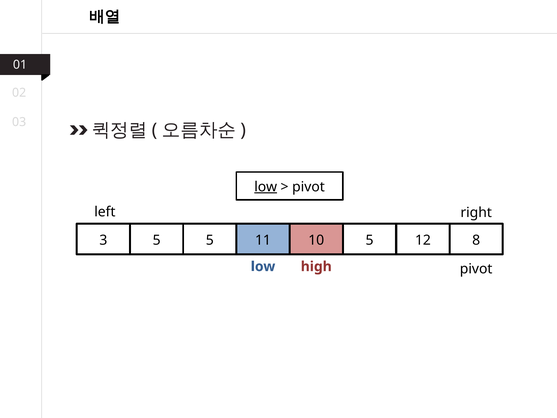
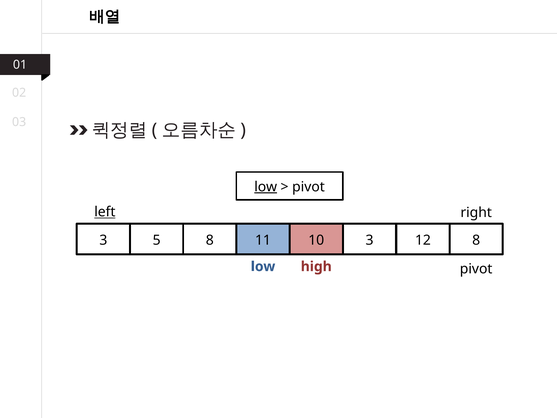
left underline: none -> present
5 5: 5 -> 8
10 5: 5 -> 3
